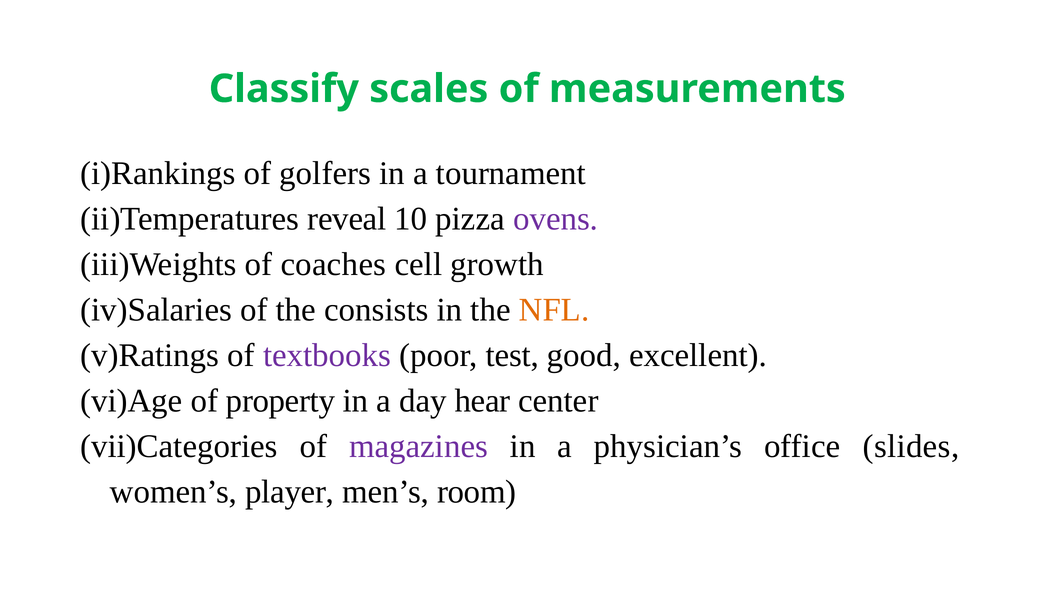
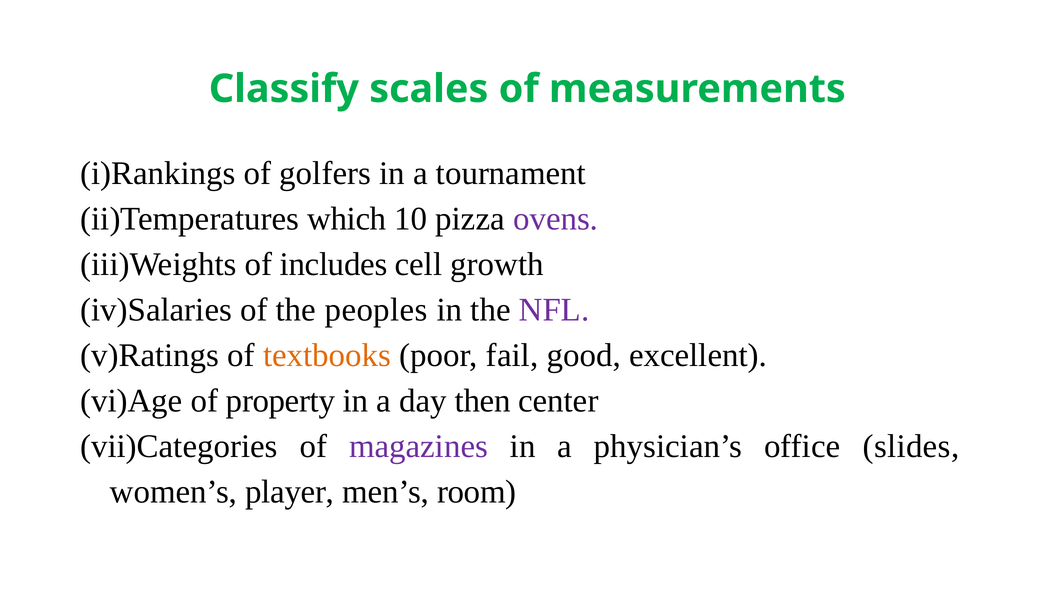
reveal: reveal -> which
coaches: coaches -> includes
consists: consists -> peoples
NFL colour: orange -> purple
textbooks colour: purple -> orange
test: test -> fail
hear: hear -> then
